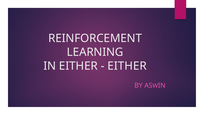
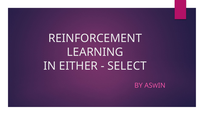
EITHER at (127, 66): EITHER -> SELECT
